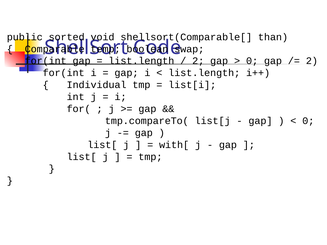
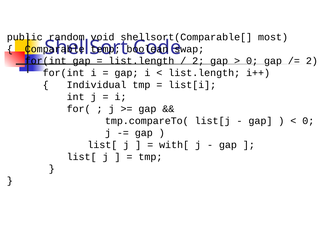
sorted: sorted -> random
than: than -> most
